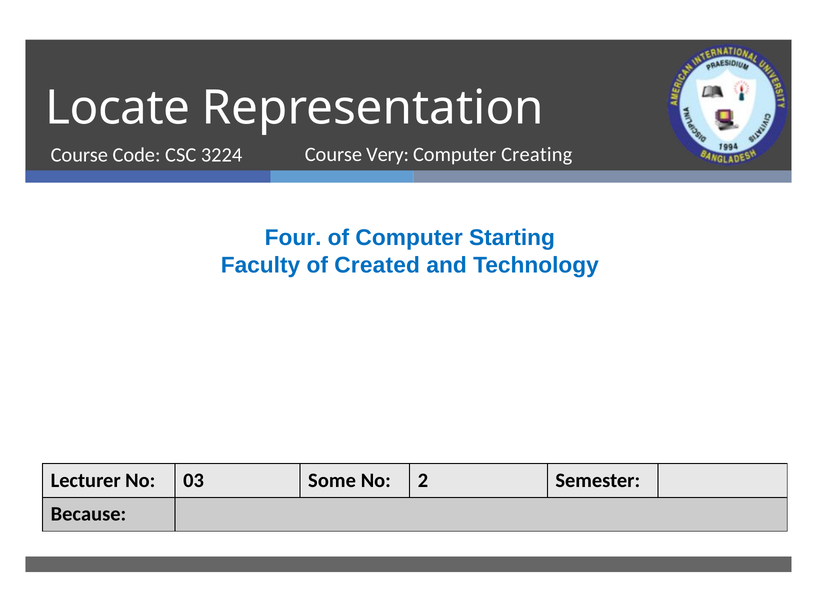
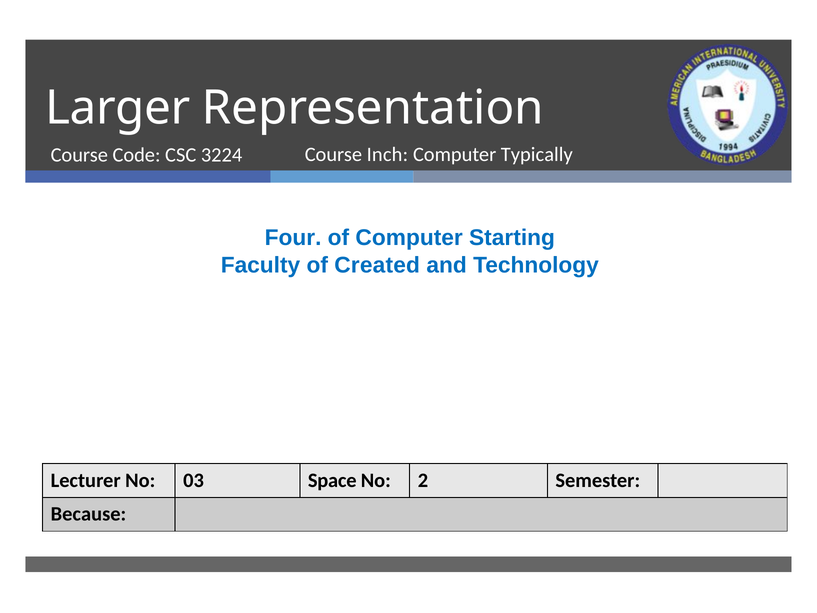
Locate: Locate -> Larger
Very: Very -> Inch
Creating: Creating -> Typically
Some: Some -> Space
